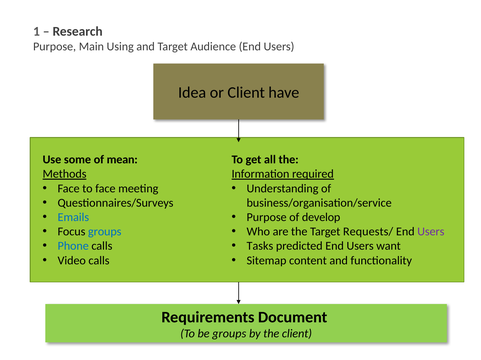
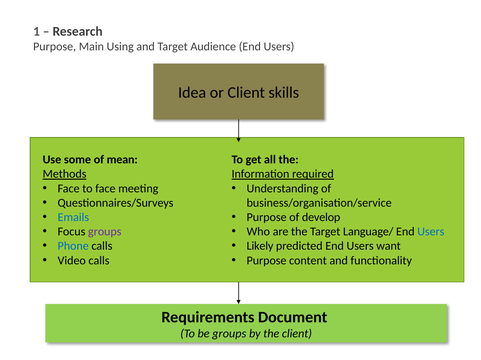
have: have -> skills
groups at (105, 232) colour: blue -> purple
Requests/: Requests/ -> Language/
Users at (431, 232) colour: purple -> blue
Tasks: Tasks -> Likely
Sitemap at (267, 261): Sitemap -> Purpose
